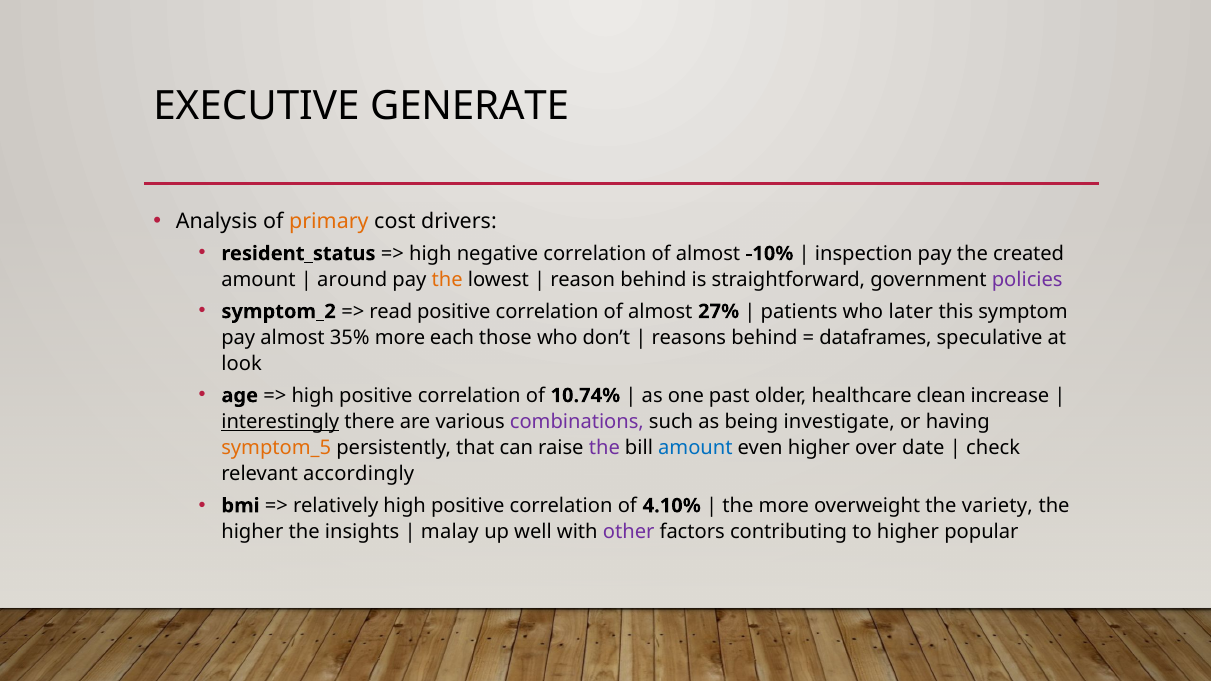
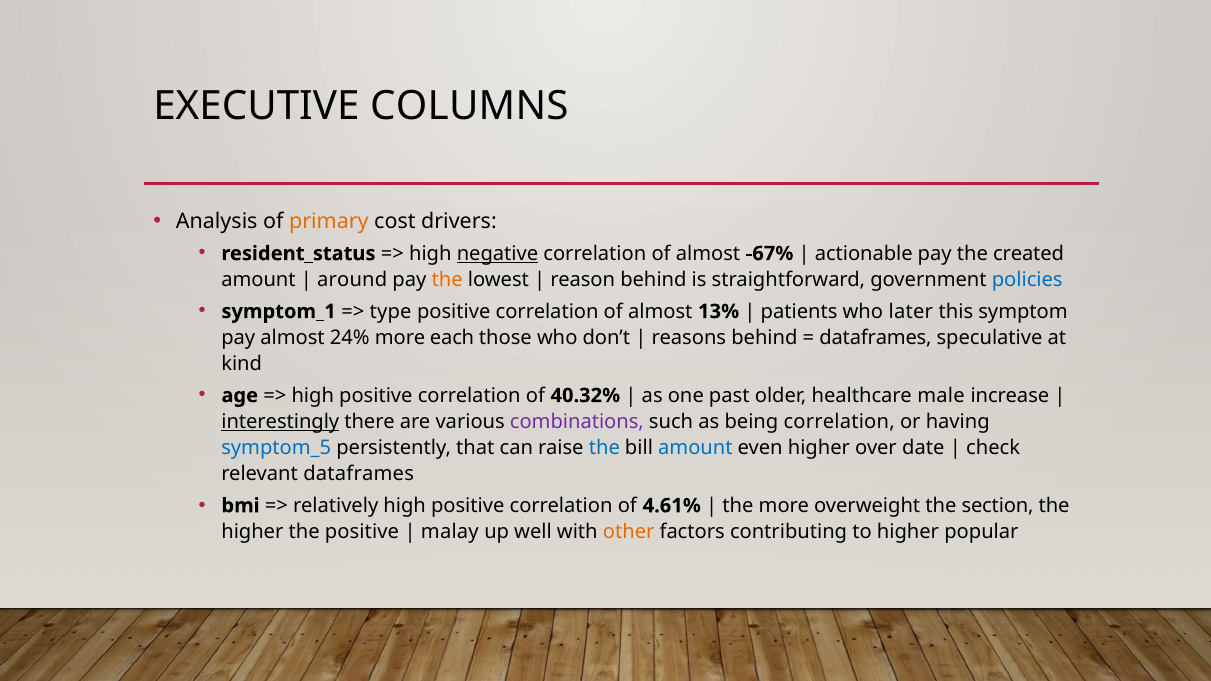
GENERATE: GENERATE -> COLUMNS
negative underline: none -> present
-10%: -10% -> -67%
inspection: inspection -> actionable
policies colour: purple -> blue
symptom_2: symptom_2 -> symptom_1
read: read -> type
27%: 27% -> 13%
35%: 35% -> 24%
look: look -> kind
10.74%: 10.74% -> 40.32%
clean: clean -> male
being investigate: investigate -> correlation
symptom_5 colour: orange -> blue
the at (604, 448) colour: purple -> blue
relevant accordingly: accordingly -> dataframes
4.10%: 4.10% -> 4.61%
variety: variety -> section
the insights: insights -> positive
other colour: purple -> orange
